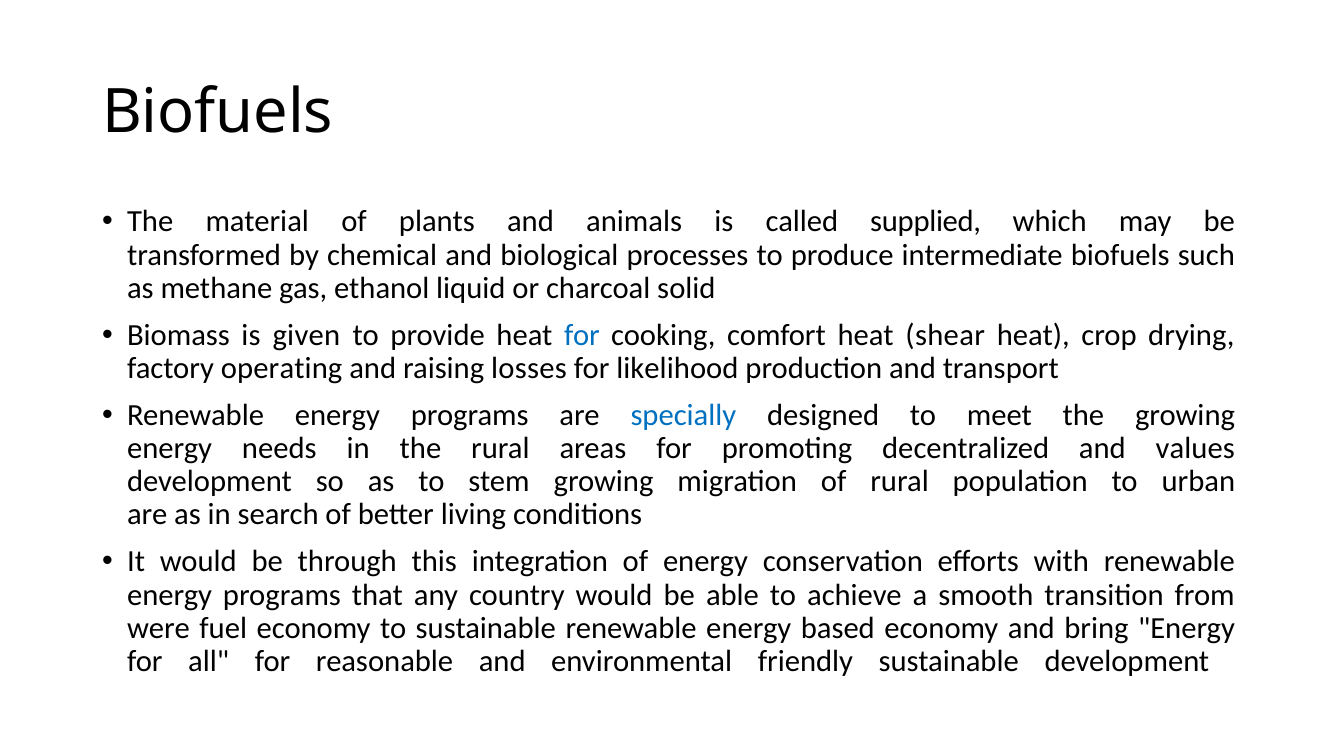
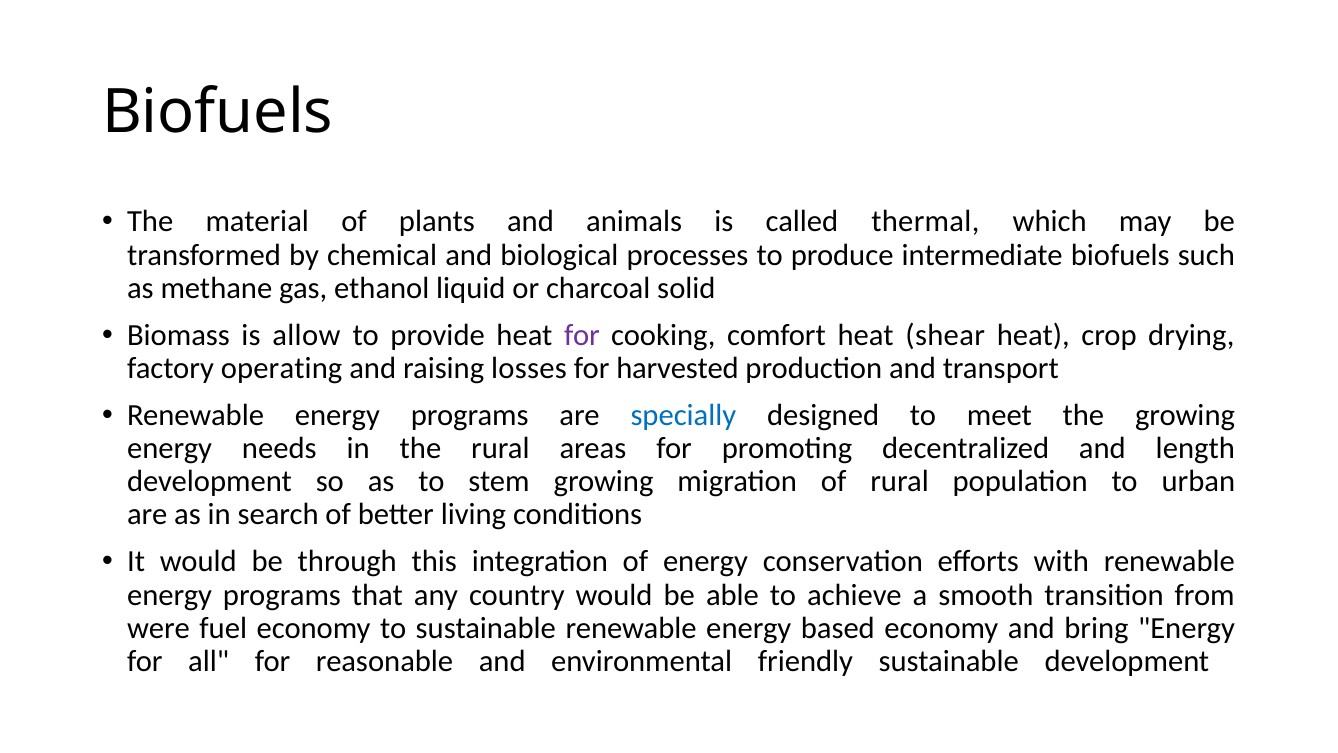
supplied: supplied -> thermal
given: given -> allow
for at (582, 335) colour: blue -> purple
likelihood: likelihood -> harvested
values: values -> length
